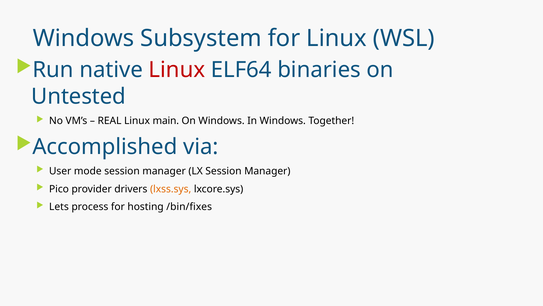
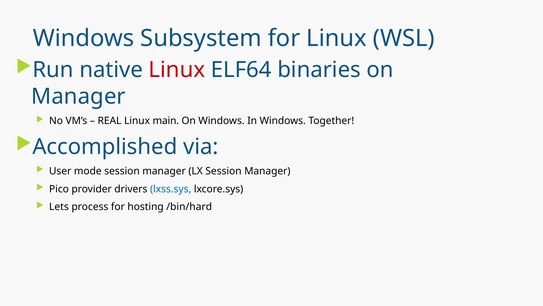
Untested at (79, 96): Untested -> Manager
lxss.sys colour: orange -> blue
/bin/fixes: /bin/fixes -> /bin/hard
